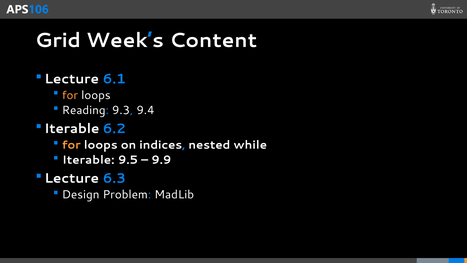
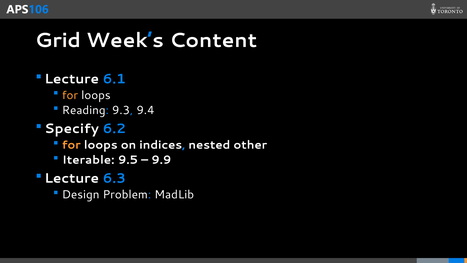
Iterable at (72, 129): Iterable -> Specify
while: while -> other
